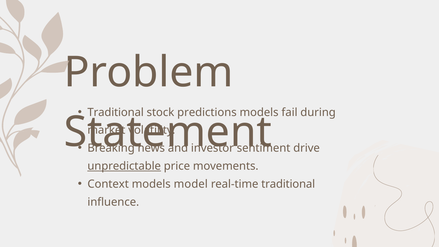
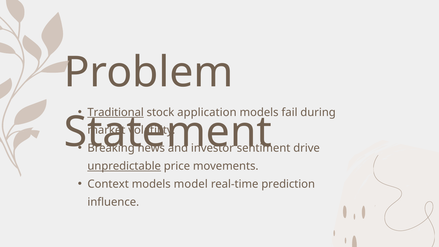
Traditional at (116, 112) underline: none -> present
predictions: predictions -> application
real-time traditional: traditional -> prediction
